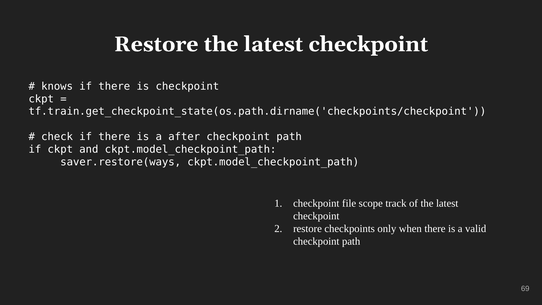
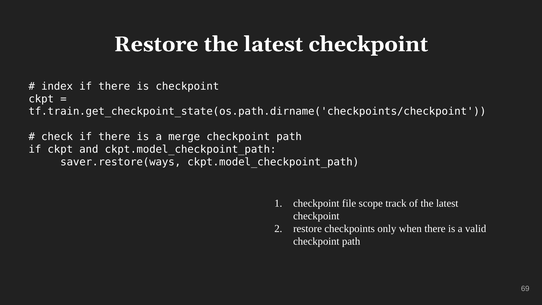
knows: knows -> index
after: after -> merge
